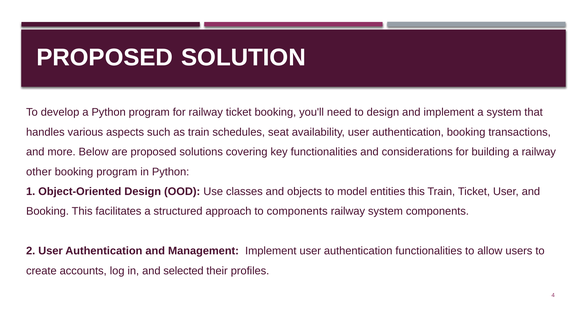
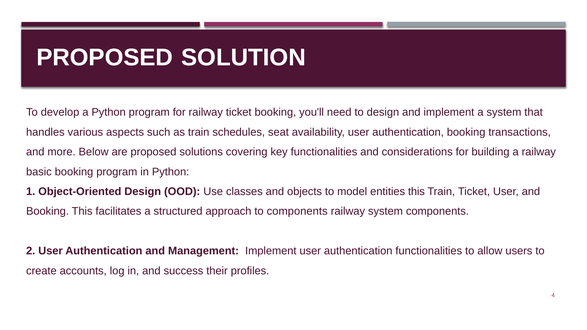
other: other -> basic
selected: selected -> success
